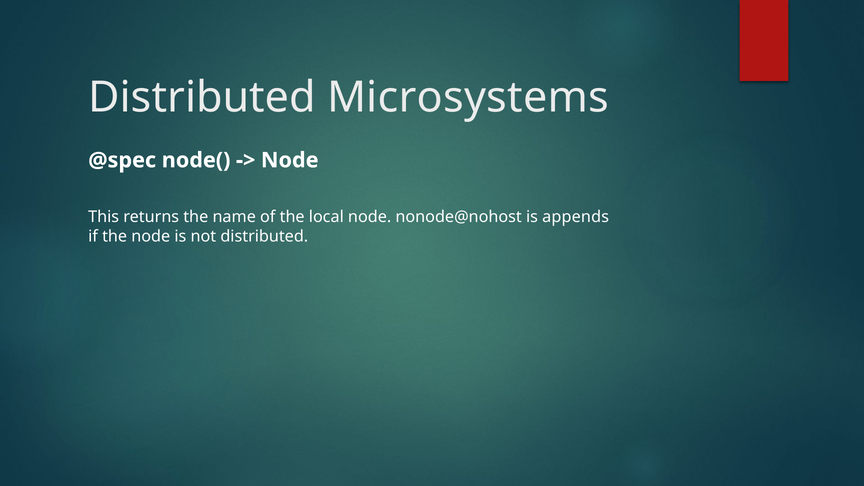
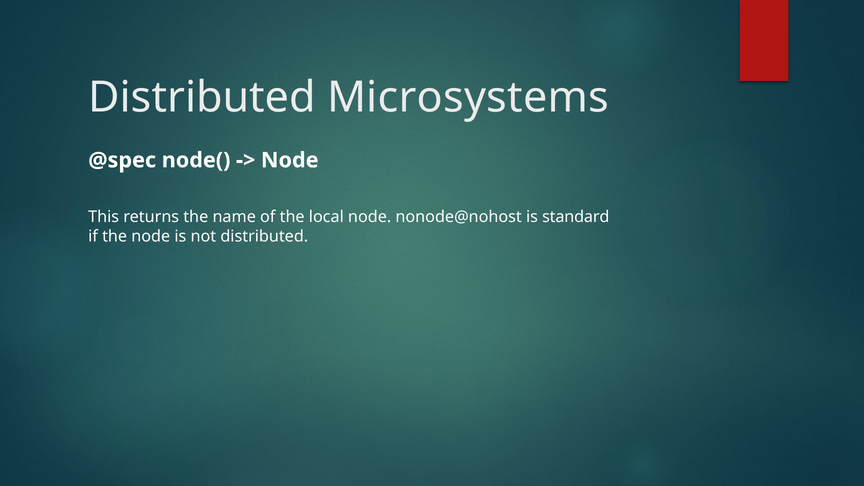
appends: appends -> standard
